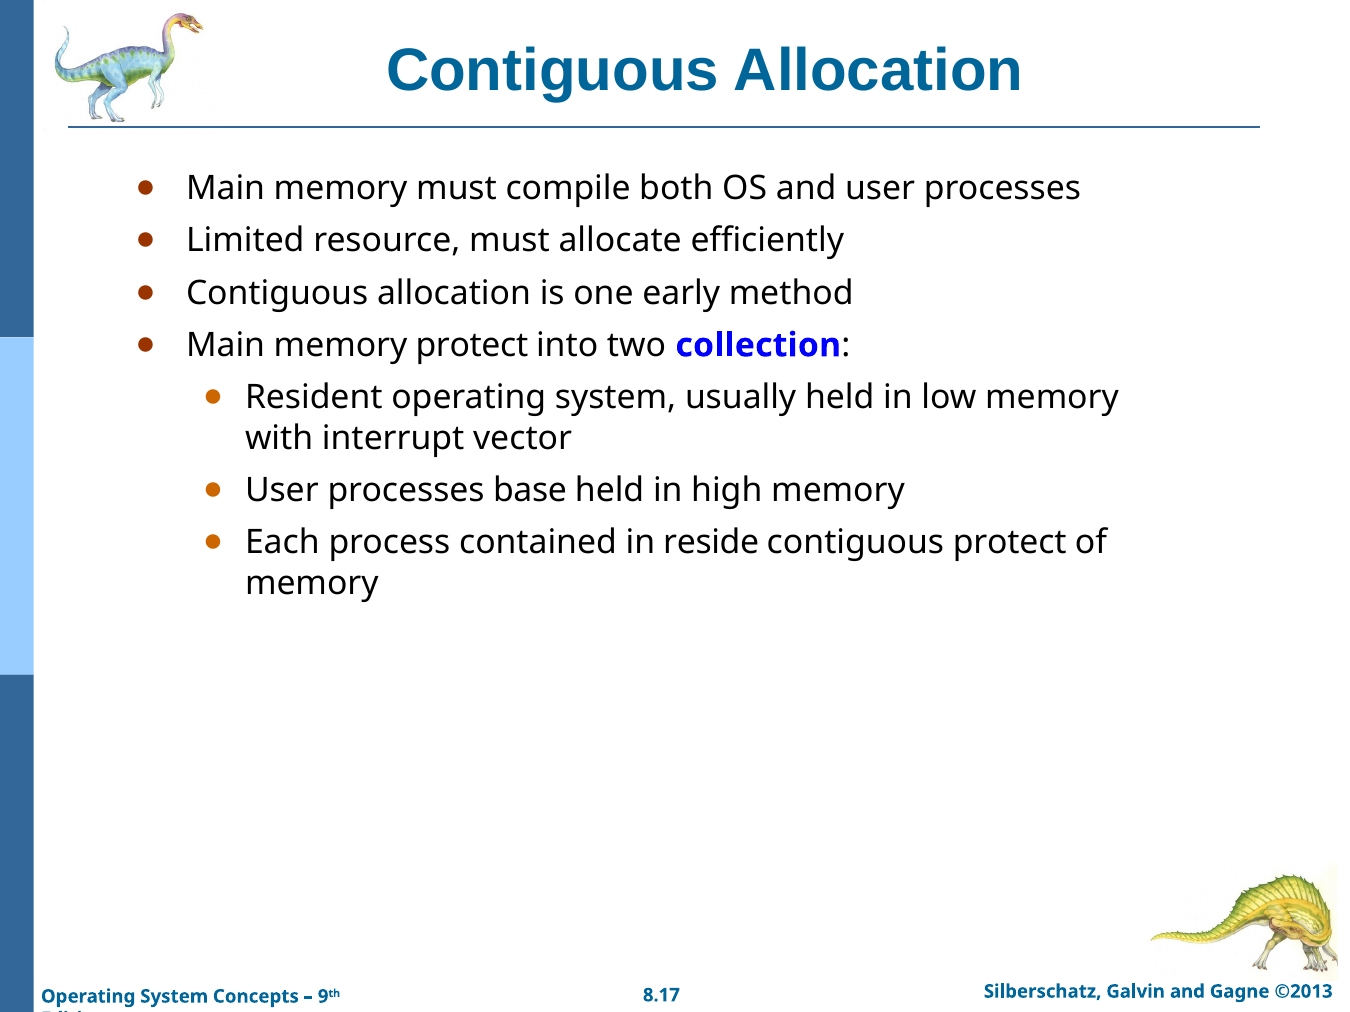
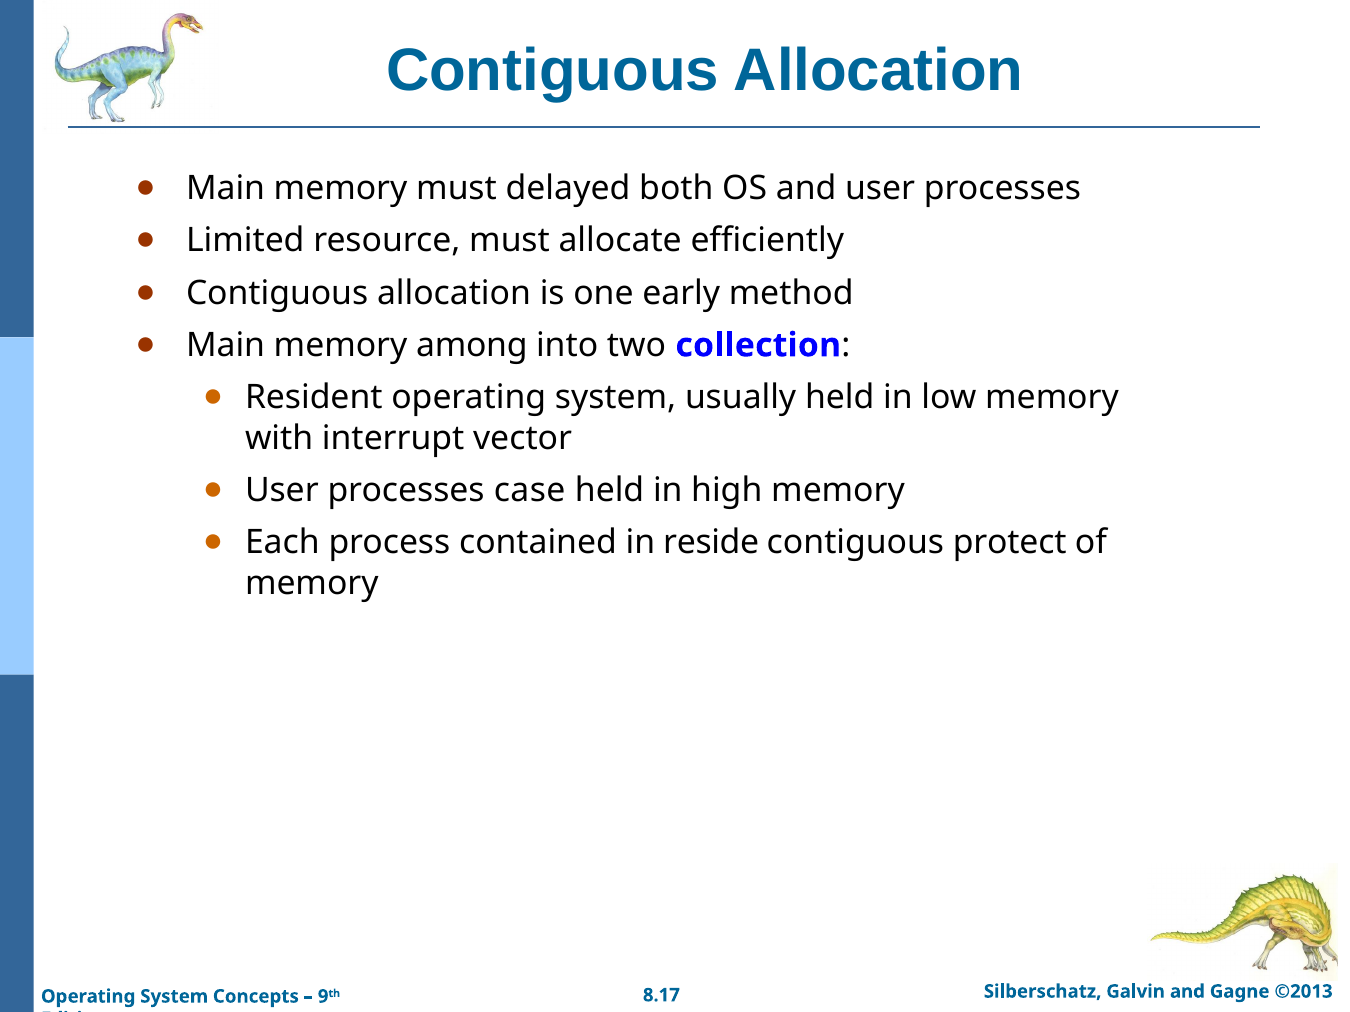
compile: compile -> delayed
memory protect: protect -> among
base: base -> case
